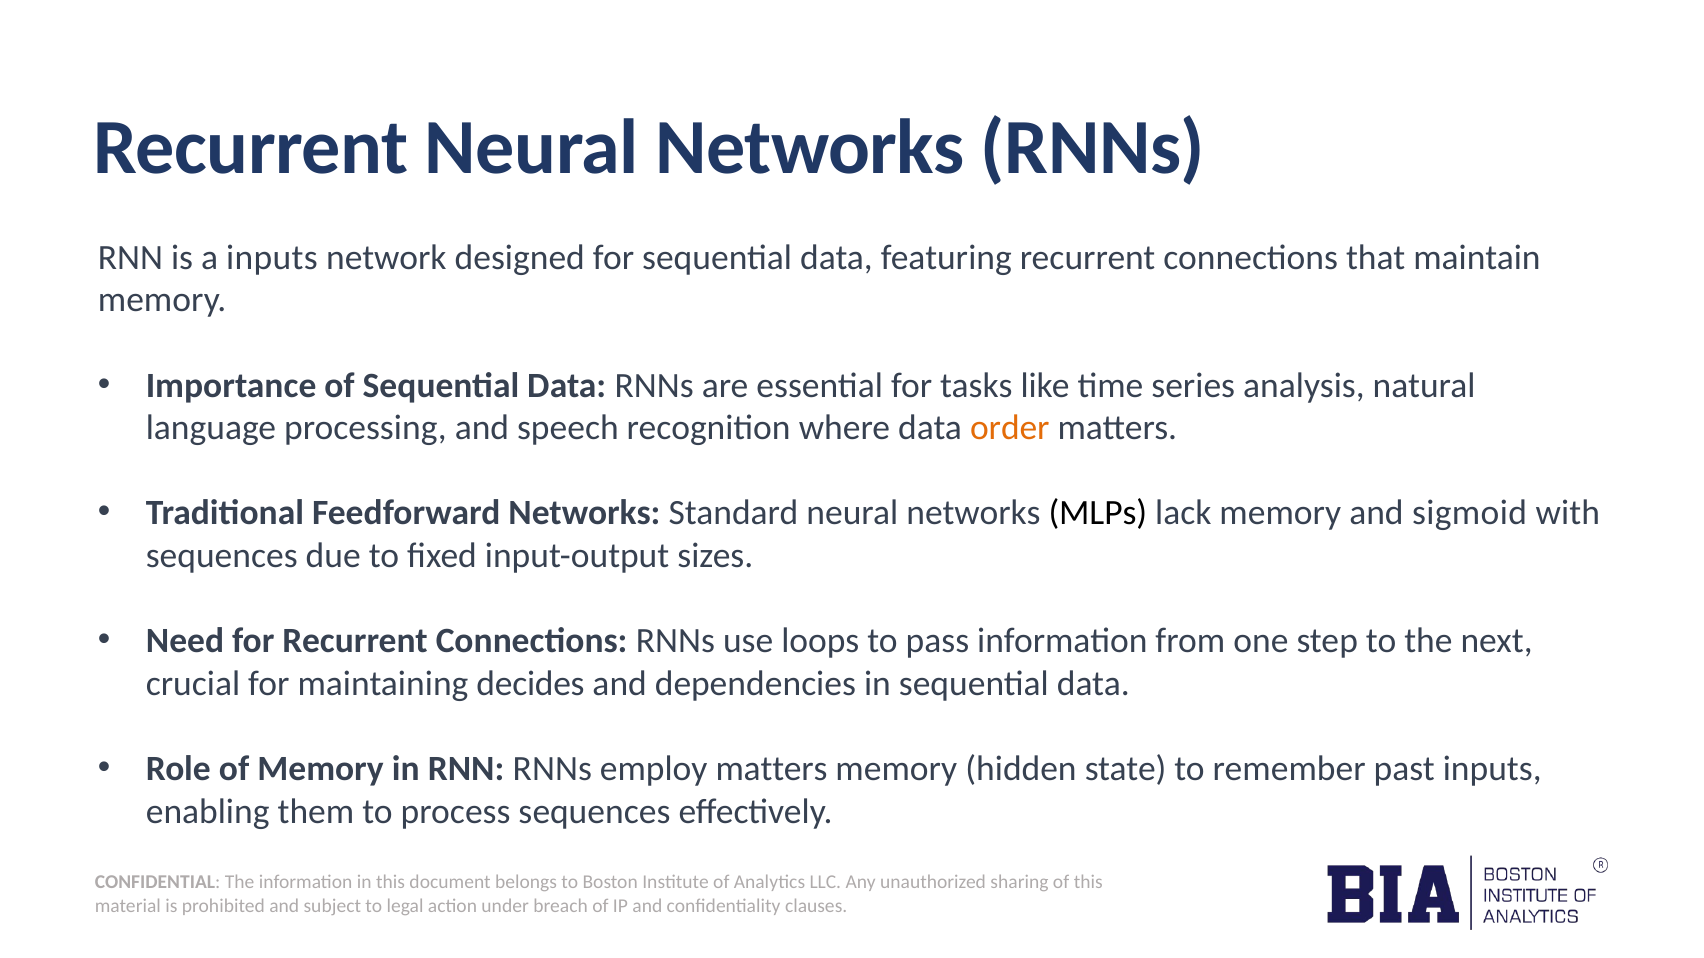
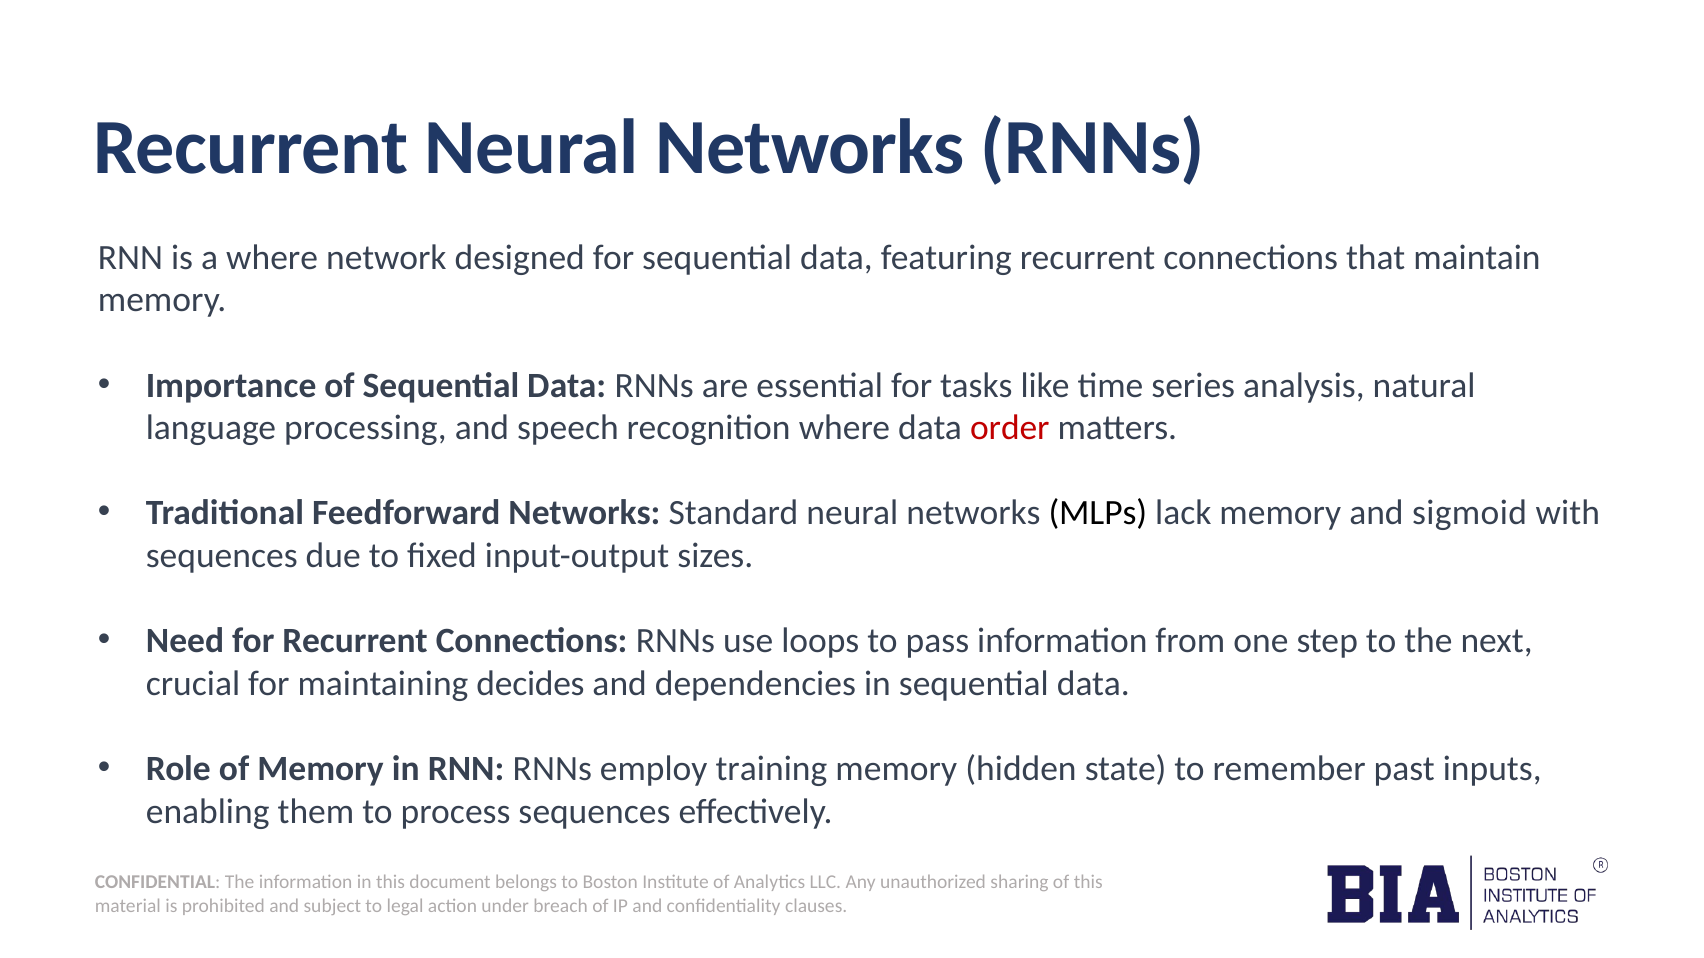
a inputs: inputs -> where
order colour: orange -> red
employ matters: matters -> training
